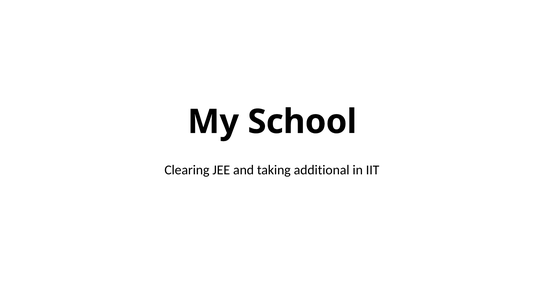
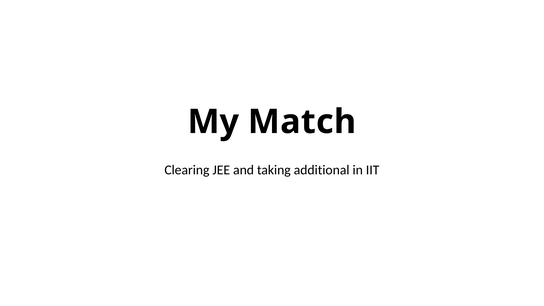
School: School -> Match
